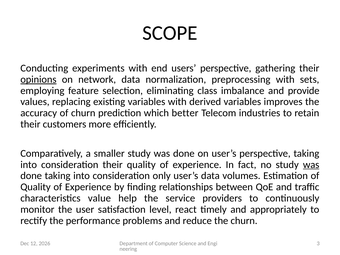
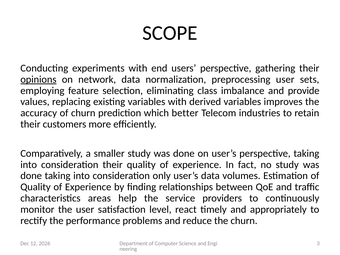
preprocessing with: with -> user
was at (311, 165) underline: present -> none
value: value -> areas
